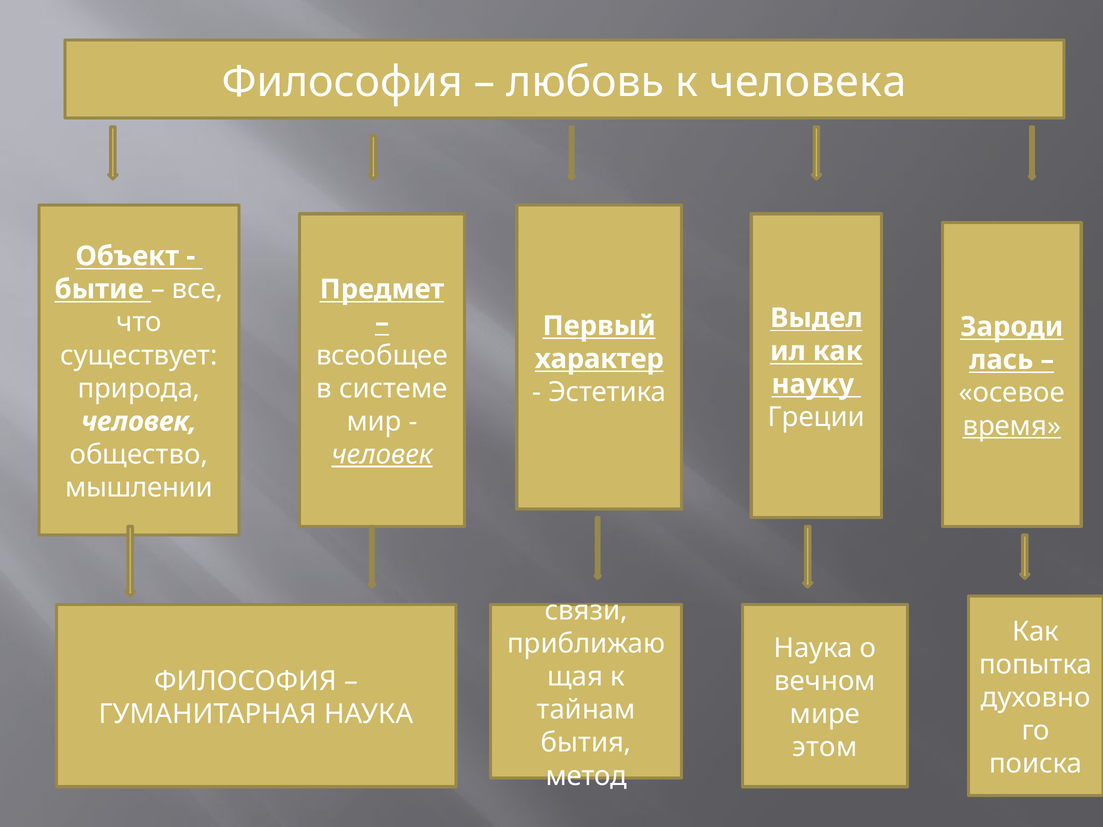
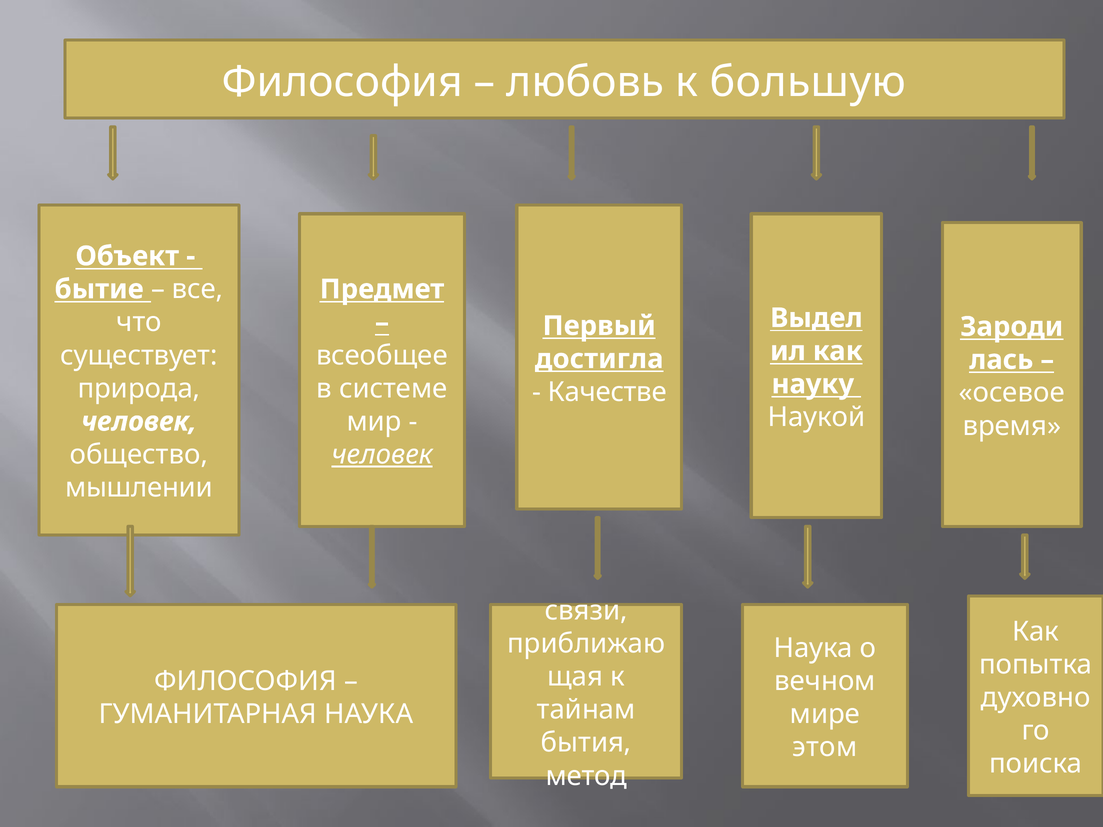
человека: человека -> большую
характер: характер -> достигла
Эстетика: Эстетика -> Качестве
Греции: Греции -> Наукой
время underline: present -> none
